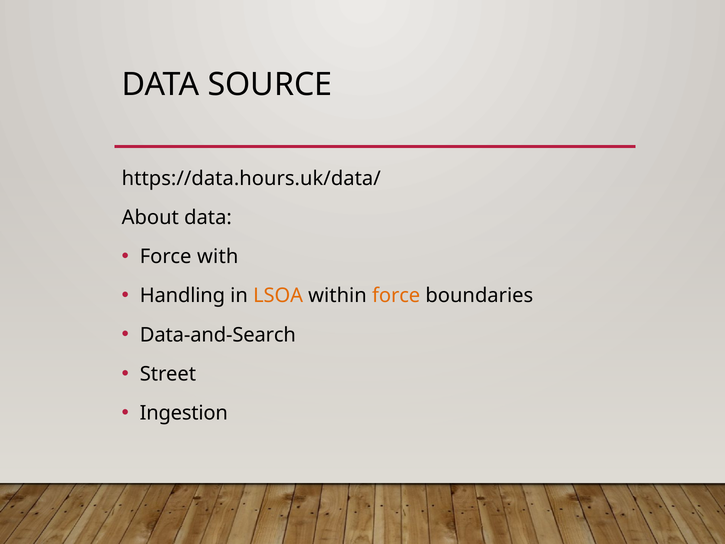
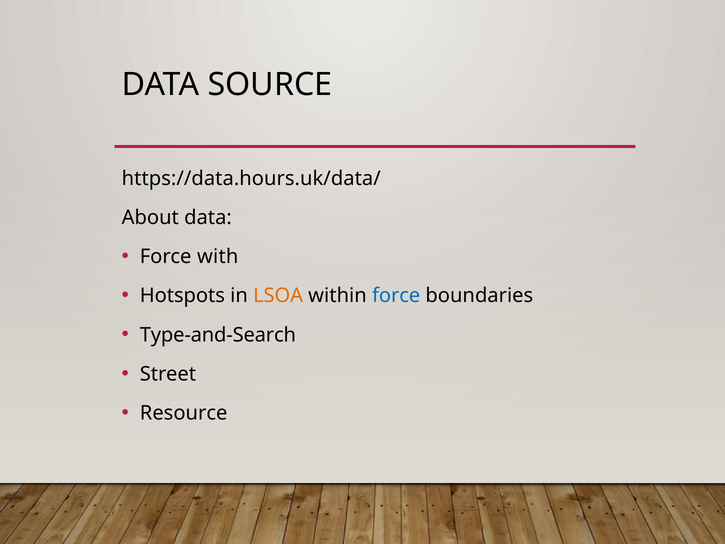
Handling: Handling -> Hotspots
force at (396, 296) colour: orange -> blue
Data-and-Search: Data-and-Search -> Type-and-Search
Ingestion: Ingestion -> Resource
